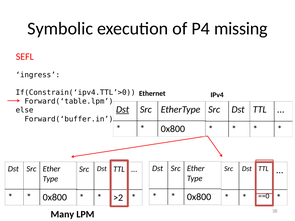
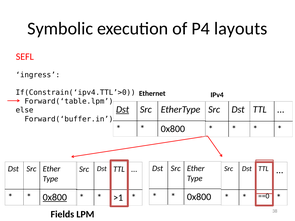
missing: missing -> layouts
0x800 at (55, 198) underline: none -> present
>2: >2 -> >1
Many: Many -> Fields
